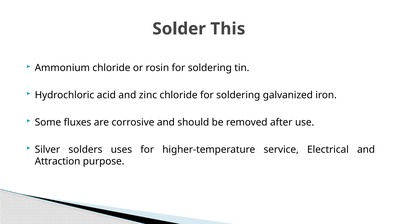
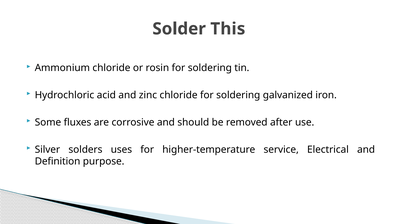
Attraction: Attraction -> Definition
